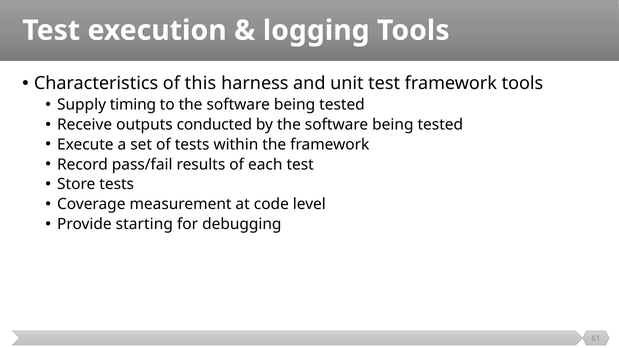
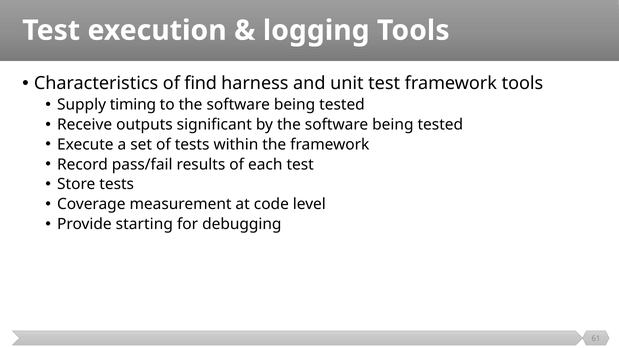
this: this -> find
conducted: conducted -> significant
